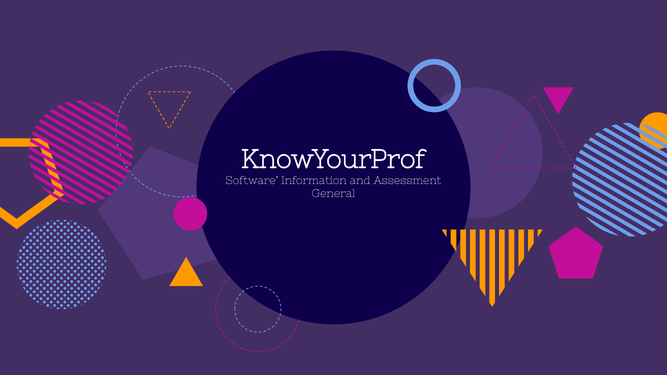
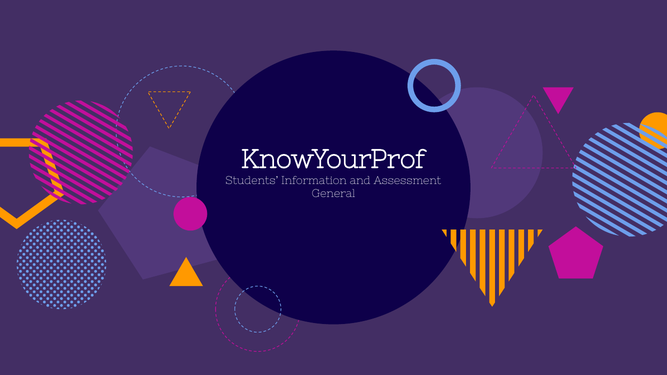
Software: Software -> Students
